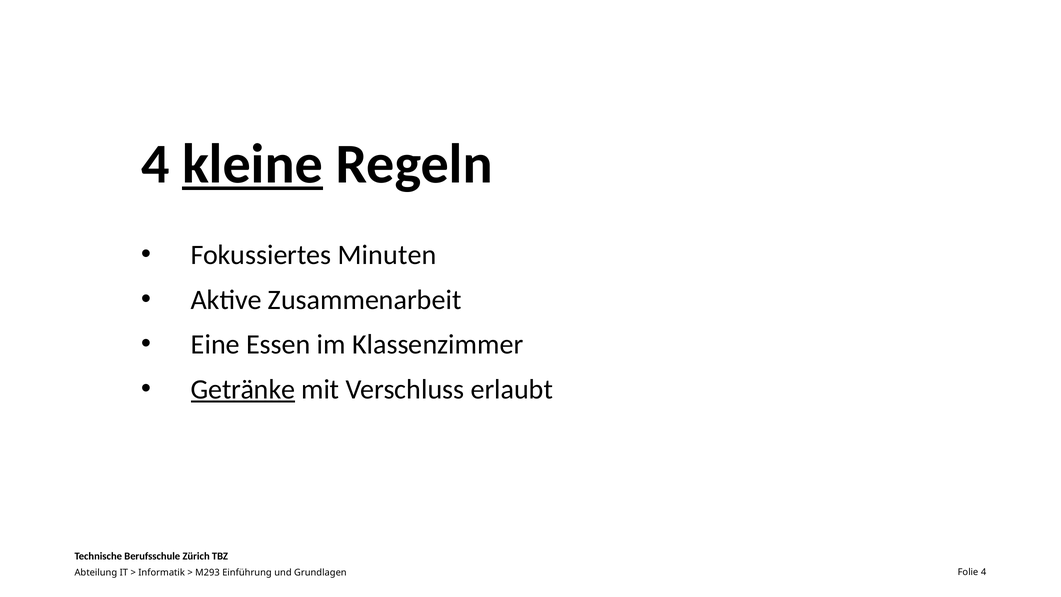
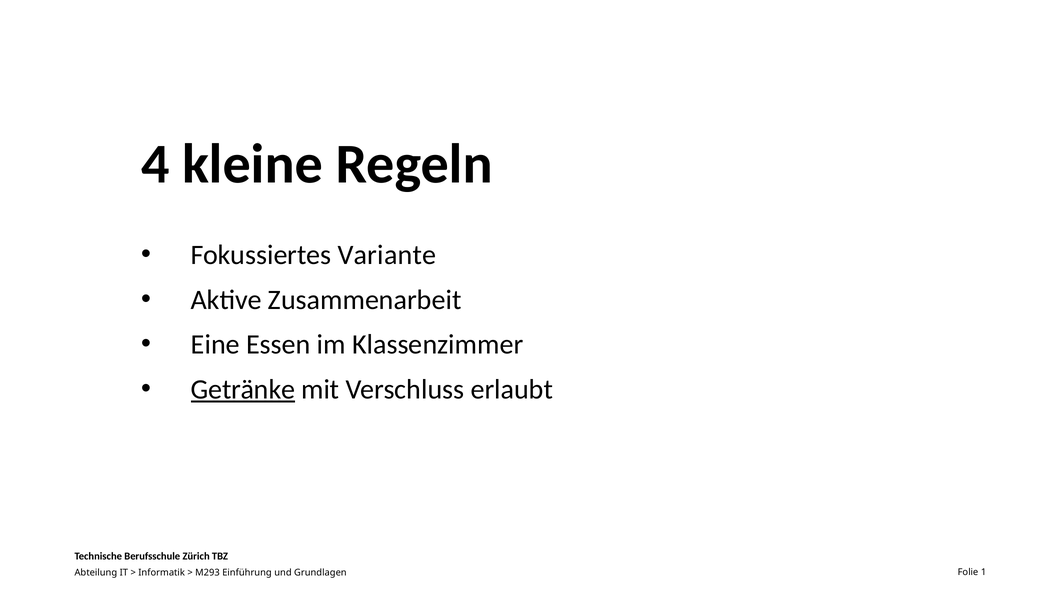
kleine underline: present -> none
Minuten: Minuten -> Variante
Folie 4: 4 -> 1
